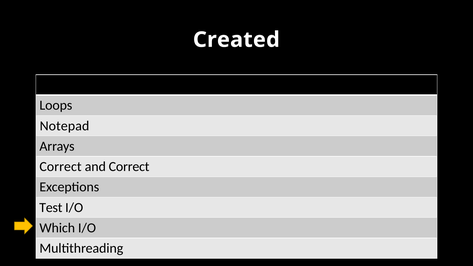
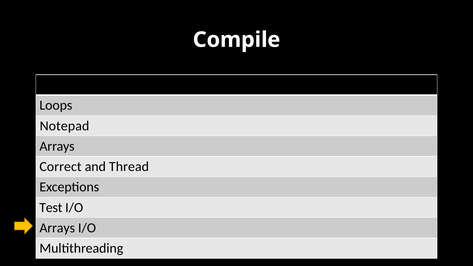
Created: Created -> Compile
and Correct: Correct -> Thread
Which at (57, 228): Which -> Arrays
